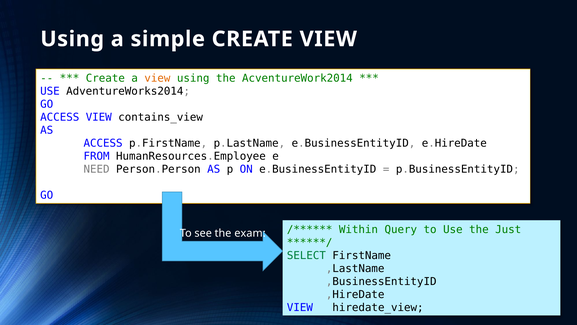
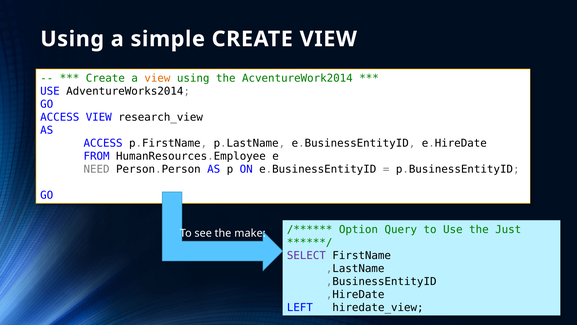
contains_view: contains_view -> research_view
Within: Within -> Option
exam: exam -> make
SELECT colour: green -> purple
VIEW at (300, 307): VIEW -> LEFT
